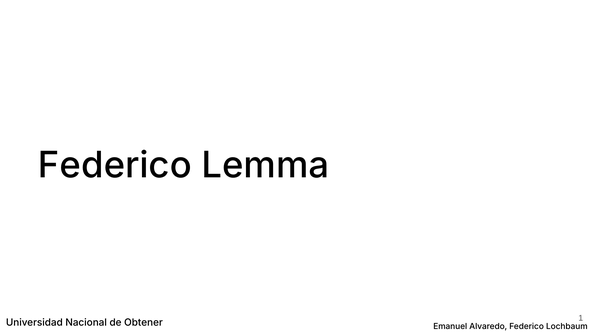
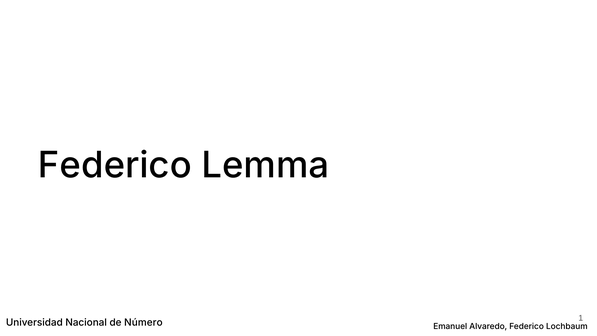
Obtener: Obtener -> Número
